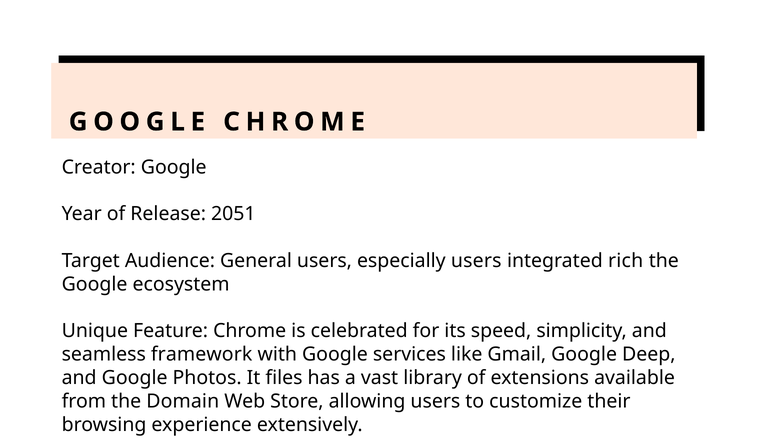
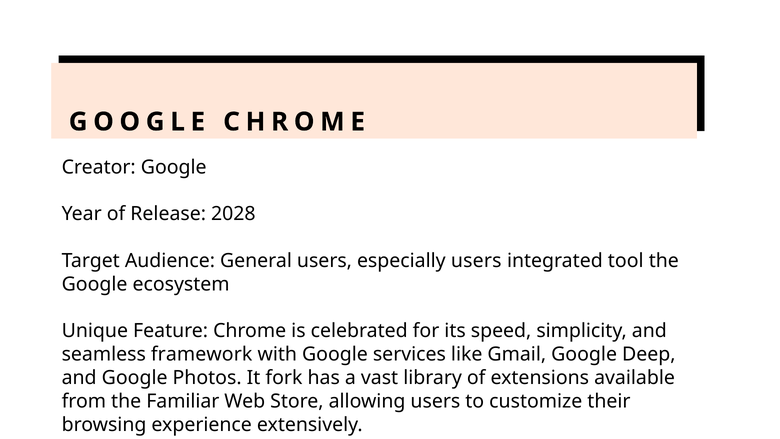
2051: 2051 -> 2028
rich: rich -> tool
files: files -> fork
Domain: Domain -> Familiar
